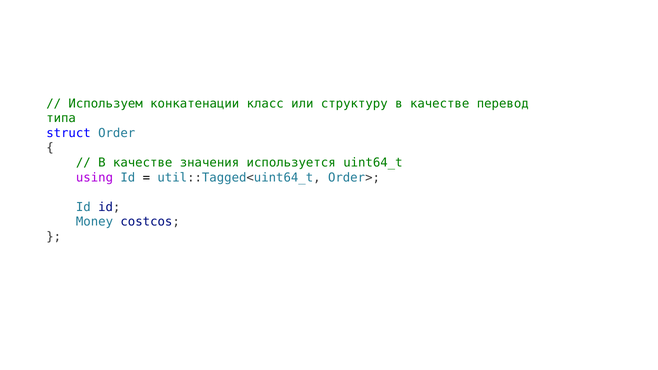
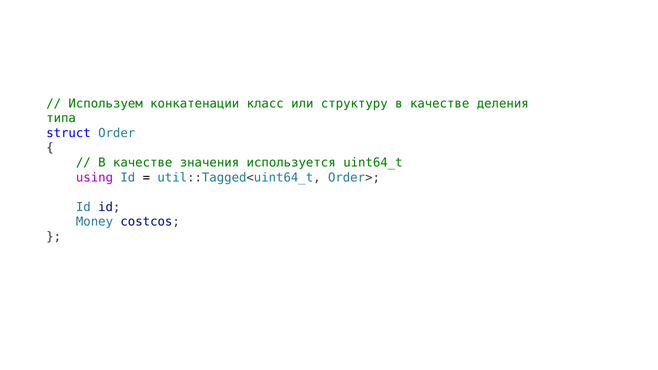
перевод: перевод -> деления
